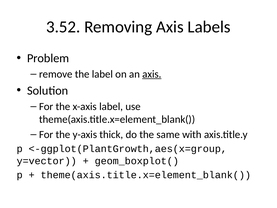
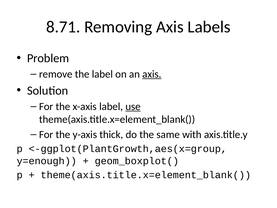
3.52: 3.52 -> 8.71
use underline: none -> present
y=vector: y=vector -> y=enough
